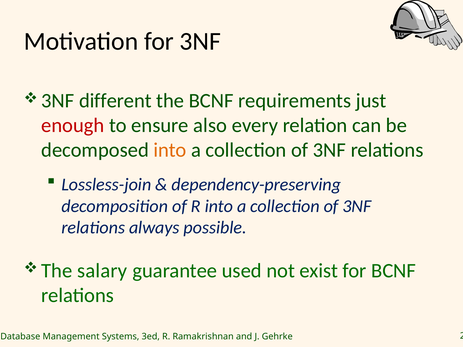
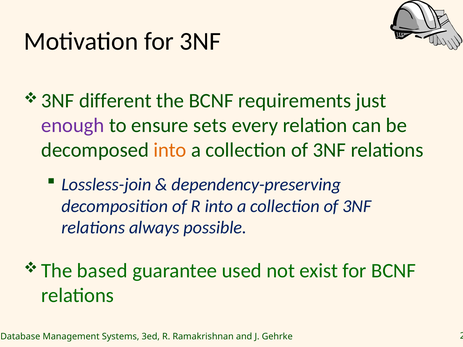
enough colour: red -> purple
also: also -> sets
salary: salary -> based
